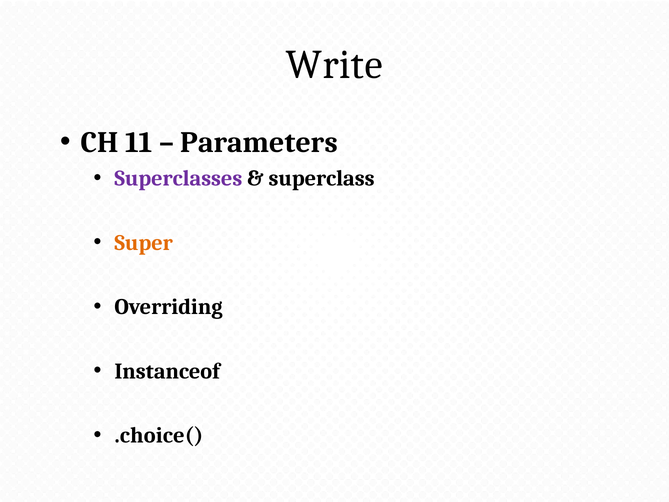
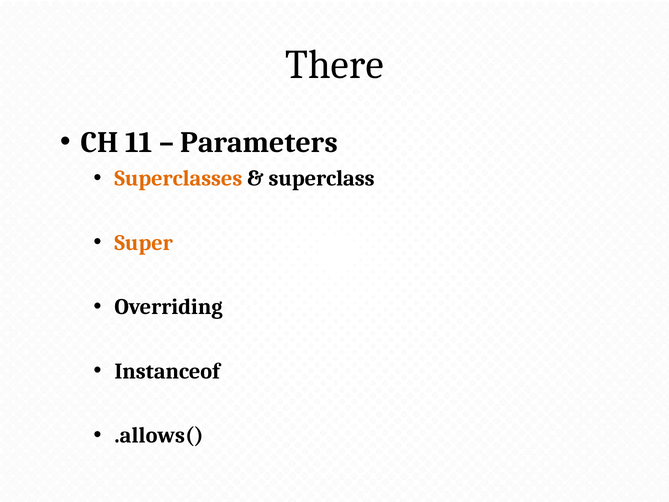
Write: Write -> There
Superclasses colour: purple -> orange
.choice(: .choice( -> .allows(
